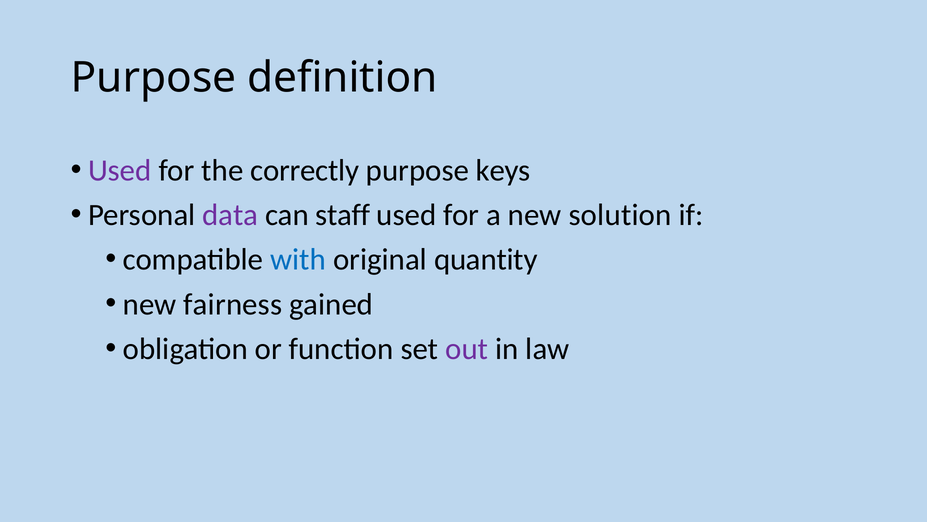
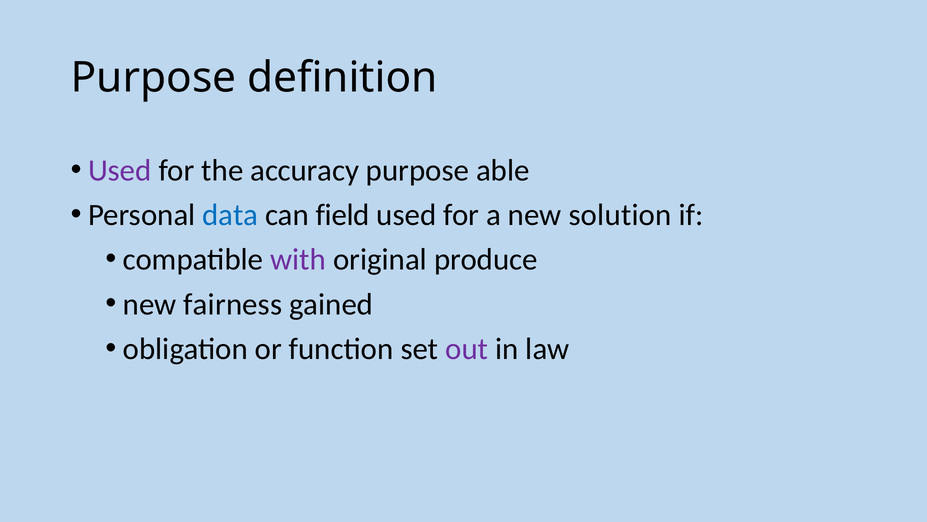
correctly: correctly -> accuracy
keys: keys -> able
data colour: purple -> blue
staff: staff -> field
with colour: blue -> purple
quantity: quantity -> produce
